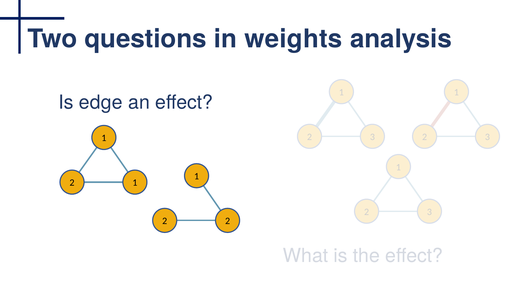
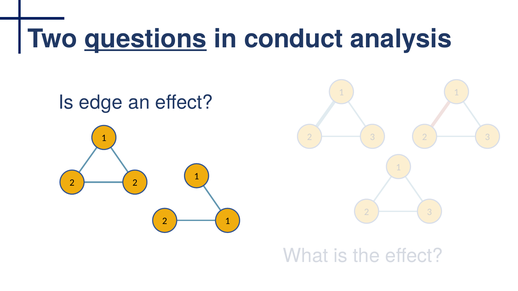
questions underline: none -> present
weights: weights -> conduct
1 at (135, 183): 1 -> 2
2 at (228, 221): 2 -> 1
